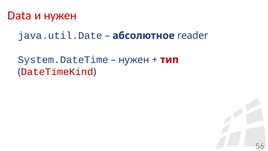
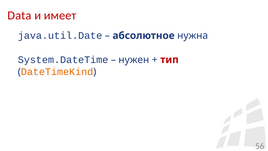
и нужен: нужен -> имеет
reader: reader -> нужна
DateTimeKind colour: red -> orange
